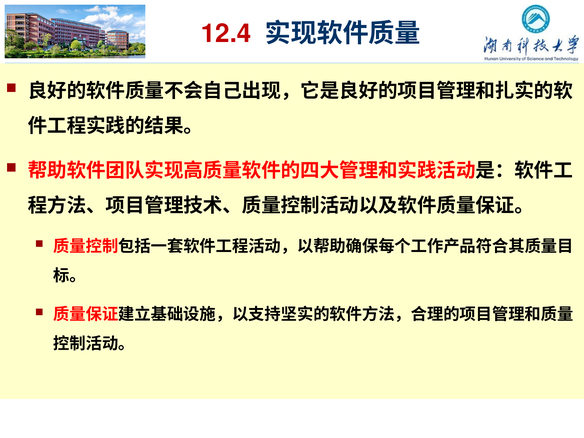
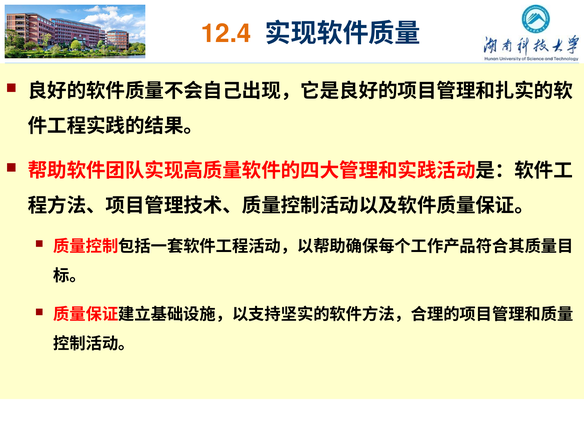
12.4 colour: red -> orange
